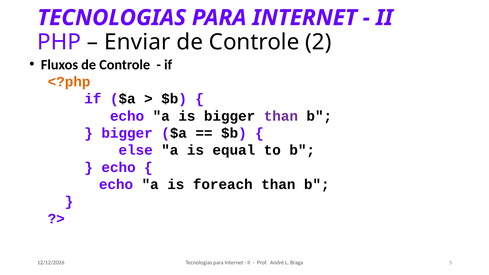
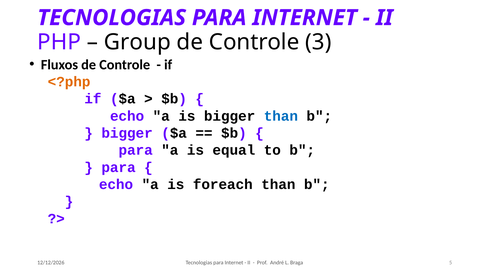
Enviar: Enviar -> Group
2: 2 -> 3
than at (281, 116) colour: purple -> blue
else at (136, 150): else -> para
echo at (119, 167): echo -> para
